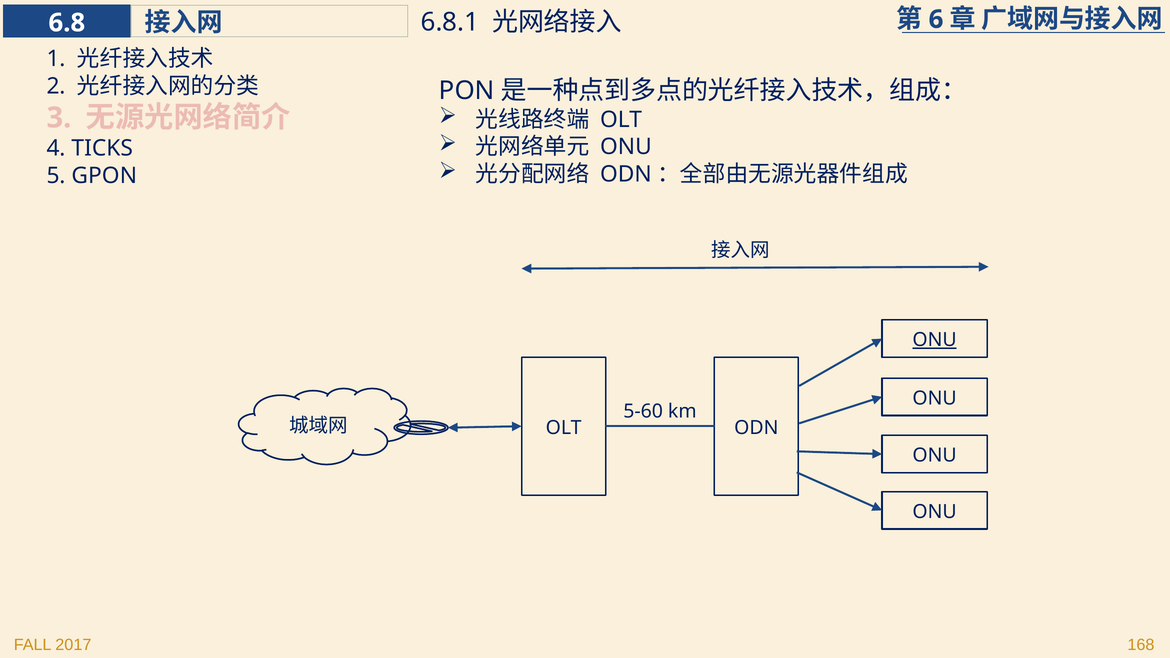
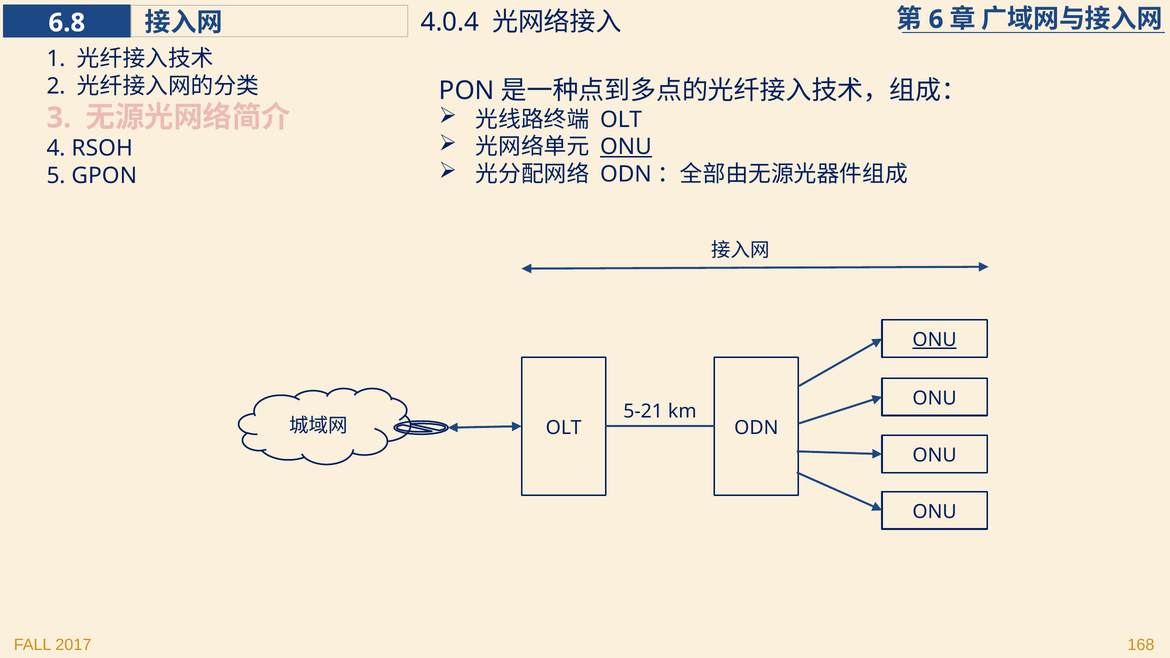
6.8.1: 6.8.1 -> 4.0.4
ONU at (626, 147) underline: none -> present
TICKS: TICKS -> RSOH
5-60: 5-60 -> 5-21
